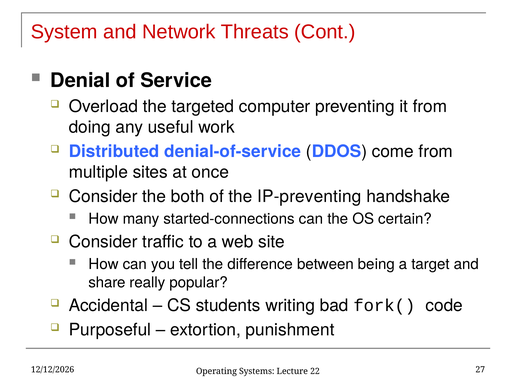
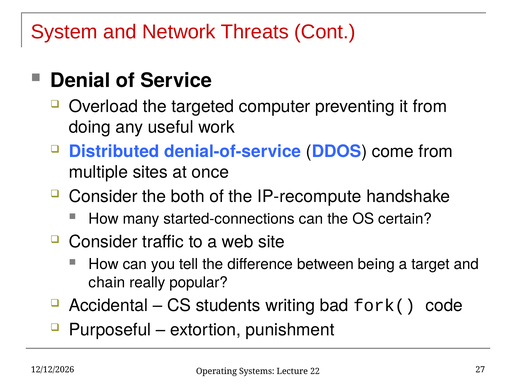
IP-preventing: IP-preventing -> IP-recompute
share: share -> chain
